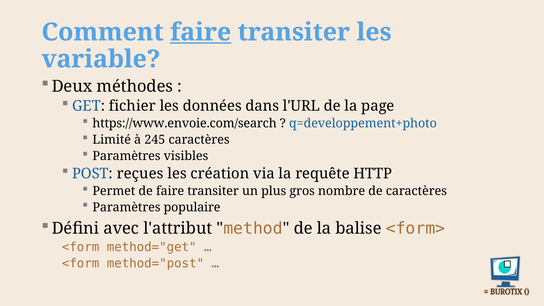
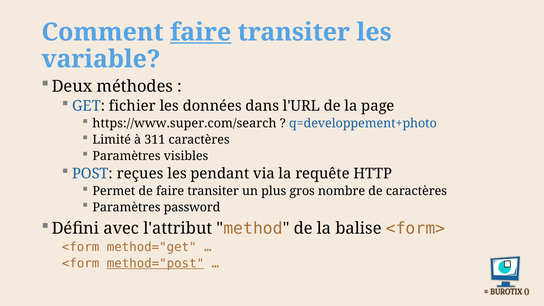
https://www.envoie.com/search: https://www.envoie.com/search -> https://www.super.com/search
245: 245 -> 311
création: création -> pendant
populaire: populaire -> password
method="post underline: none -> present
